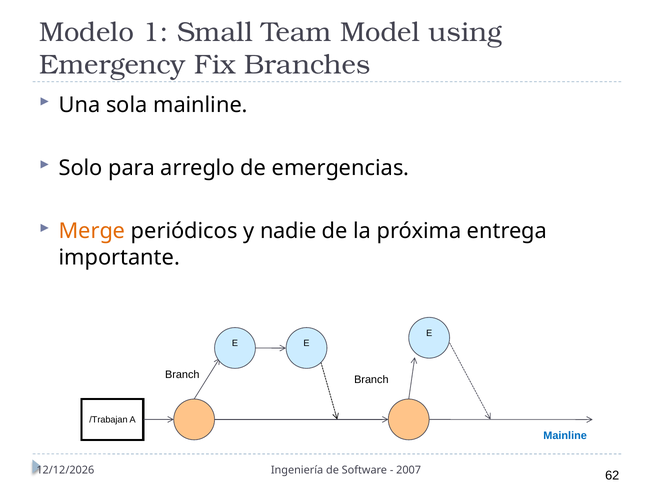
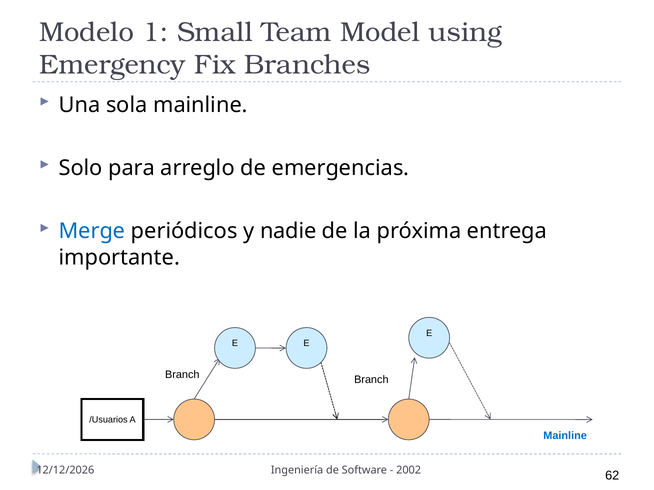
Merge colour: orange -> blue
/Trabajan: /Trabajan -> /Usuarios
2007: 2007 -> 2002
